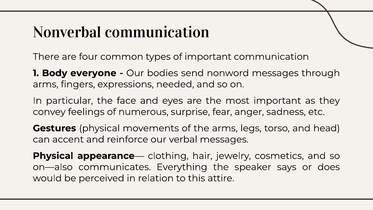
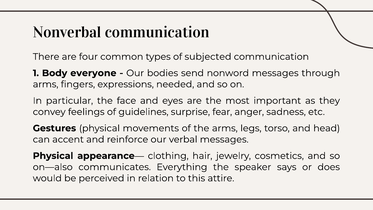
of important: important -> subjected
numerous: numerous -> guidelines
